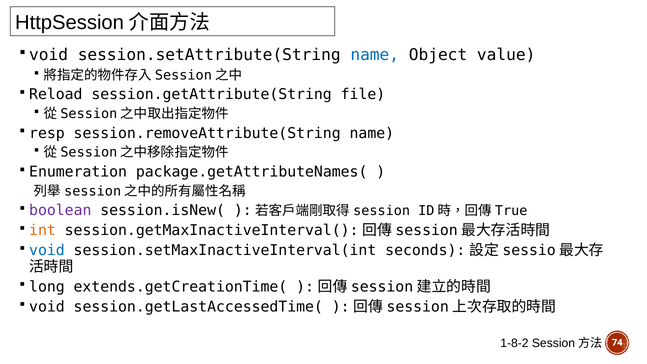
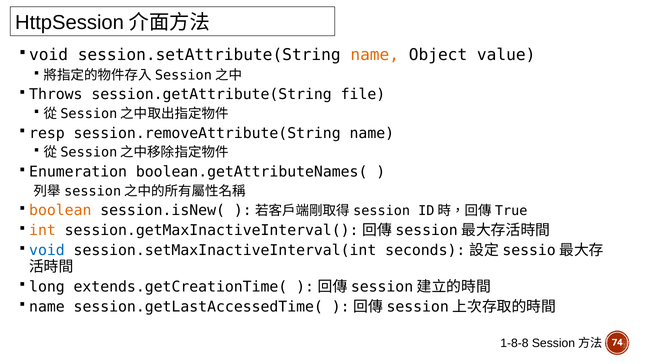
name at (375, 55) colour: blue -> orange
Reload: Reload -> Throws
package.getAttributeNames(: package.getAttributeNames( -> boolean.getAttributeNames(
boolean colour: purple -> orange
void at (47, 307): void -> name
1-8-2: 1-8-2 -> 1-8-8
